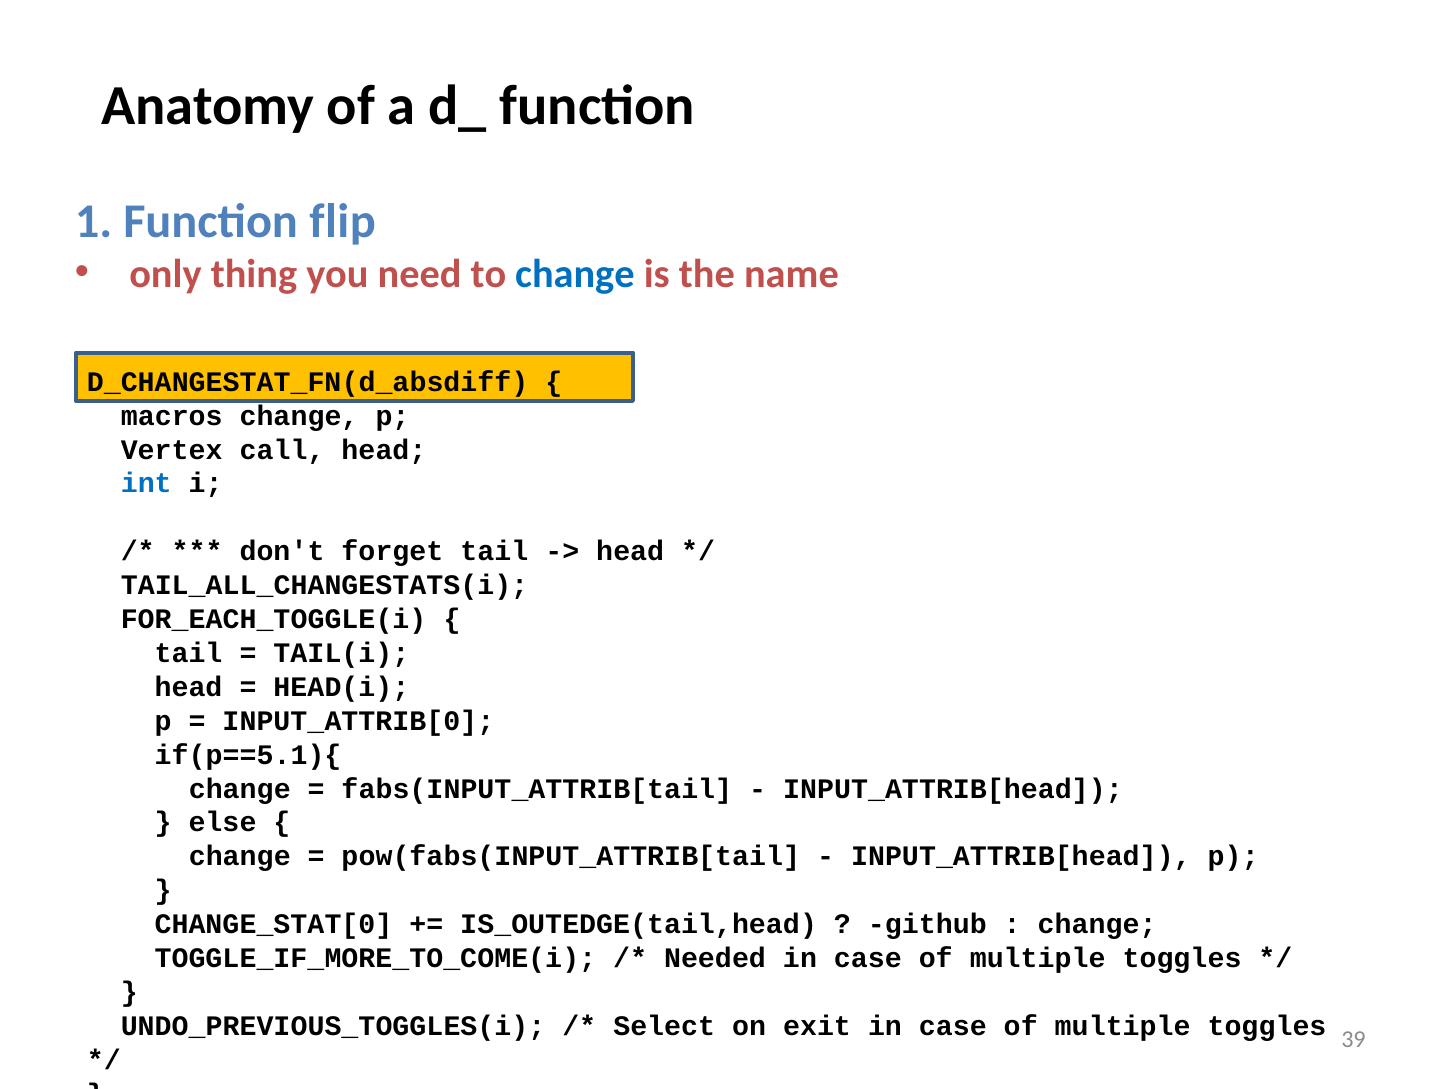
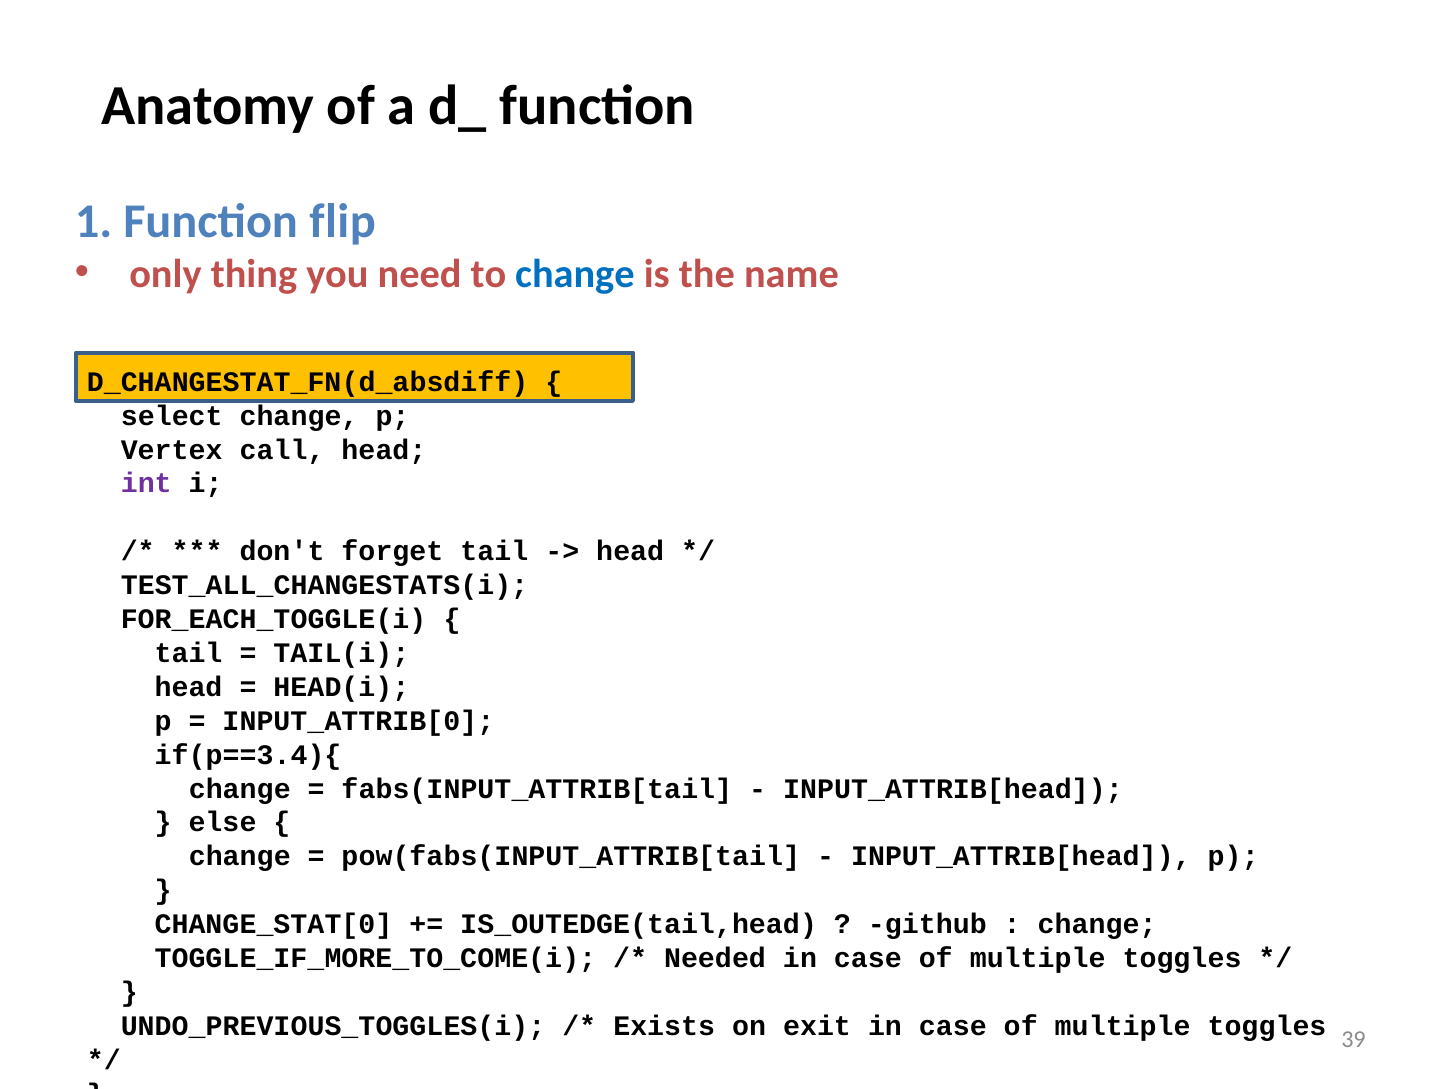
macros: macros -> select
int colour: blue -> purple
TAIL_ALL_CHANGESTATS(i: TAIL_ALL_CHANGESTATS(i -> TEST_ALL_CHANGESTATS(i
if(p==5.1){: if(p==5.1){ -> if(p==3.4){
Select: Select -> Exists
